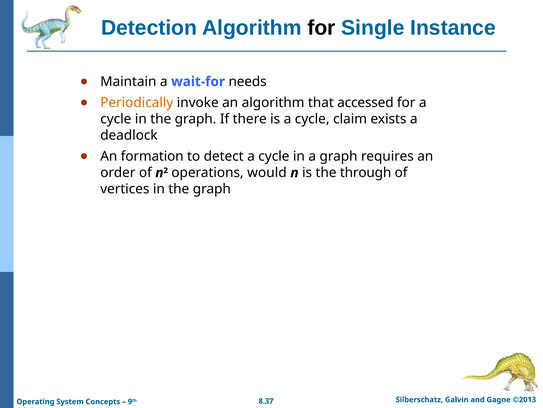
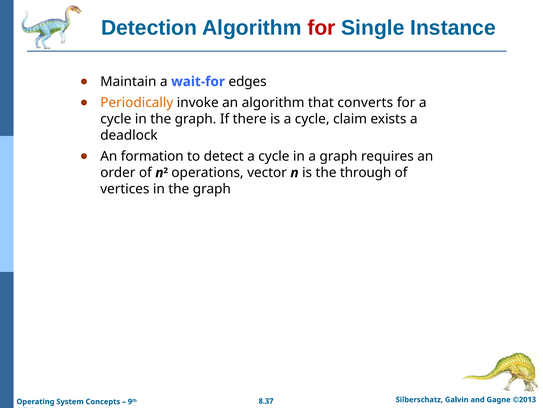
for at (321, 28) colour: black -> red
needs: needs -> edges
accessed: accessed -> converts
would: would -> vector
